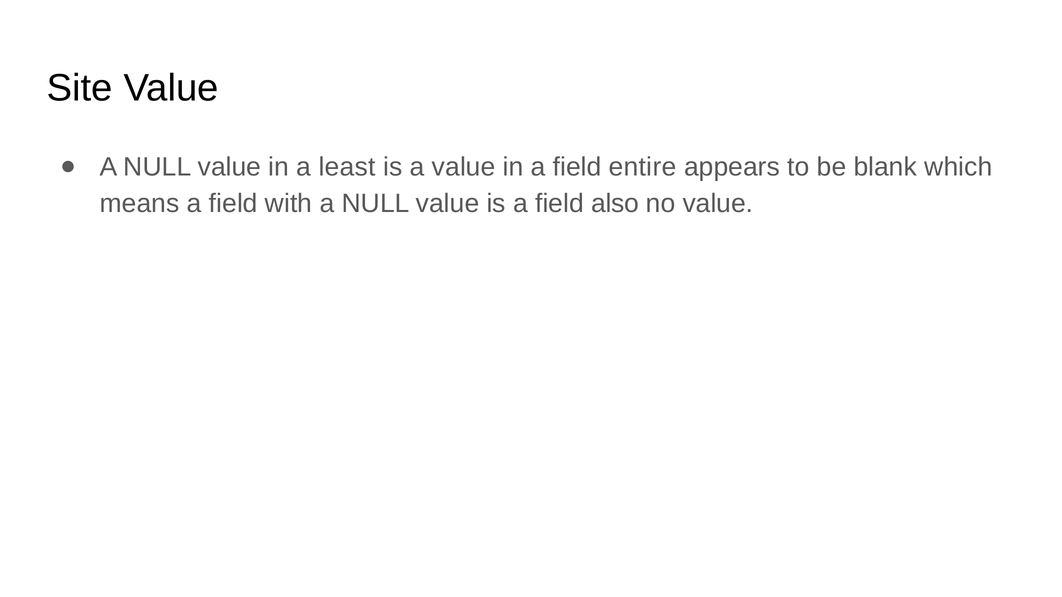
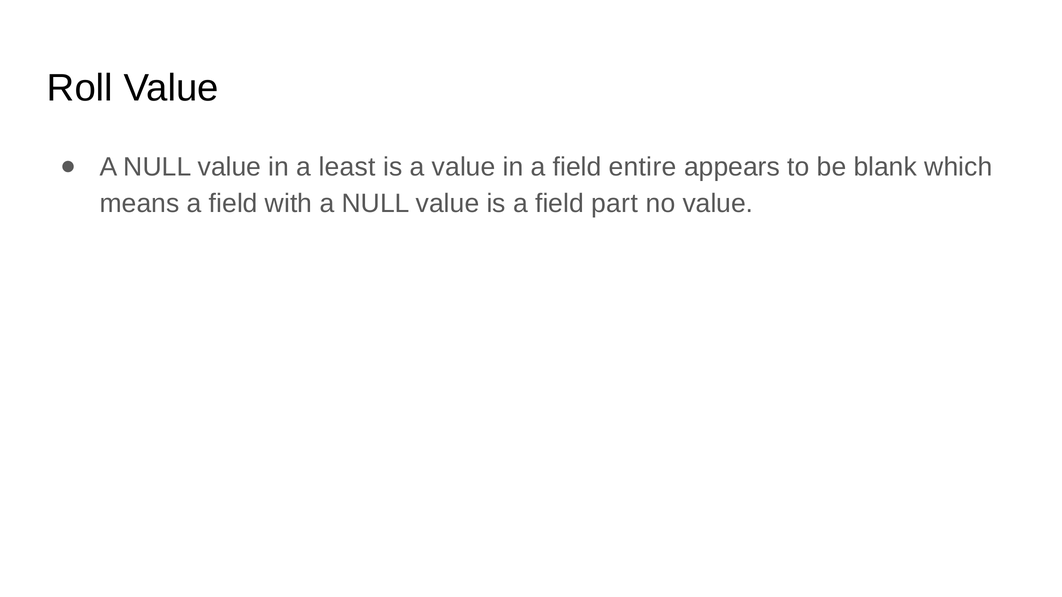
Site: Site -> Roll
also: also -> part
